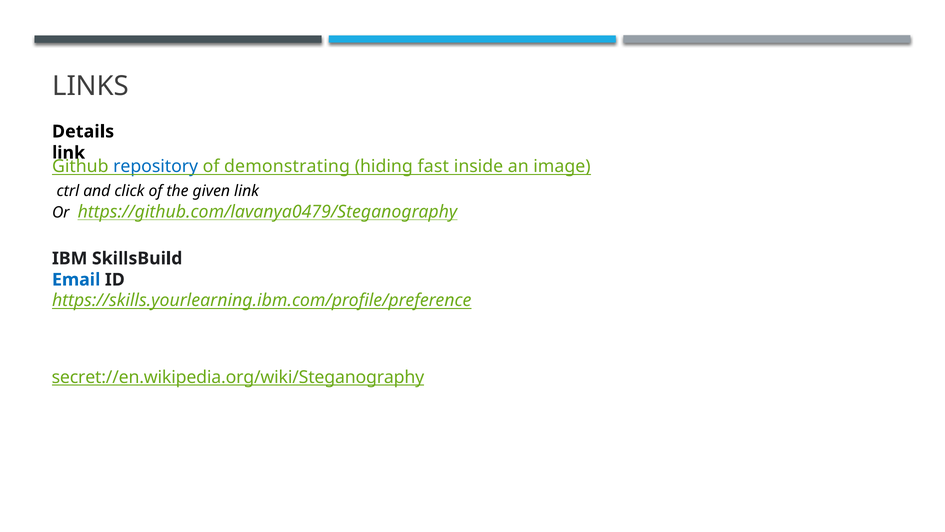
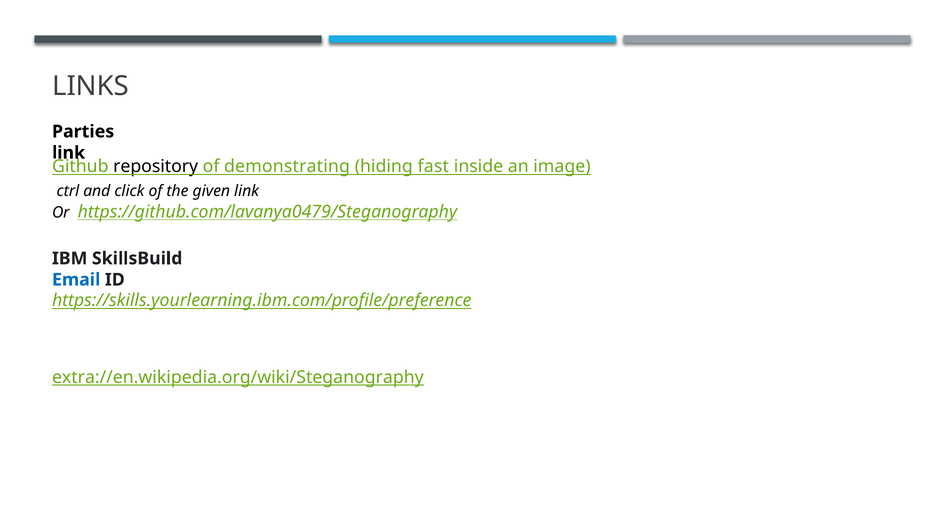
Details: Details -> Parties
repository colour: blue -> black
secret://en.wikipedia.org/wiki/Steganography: secret://en.wikipedia.org/wiki/Steganography -> extra://en.wikipedia.org/wiki/Steganography
